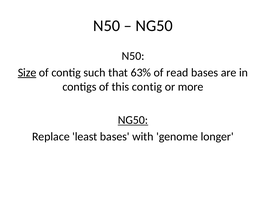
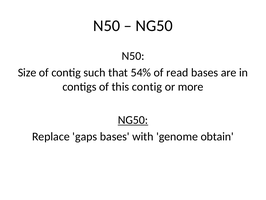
Size underline: present -> none
63%: 63% -> 54%
least: least -> gaps
longer: longer -> obtain
